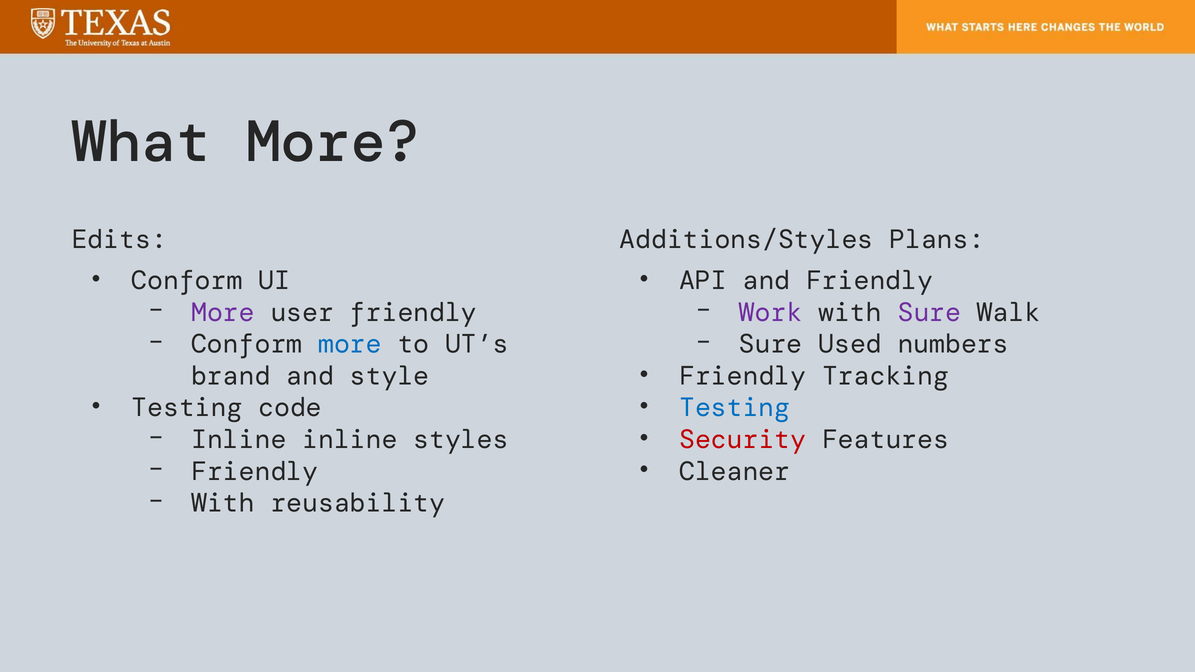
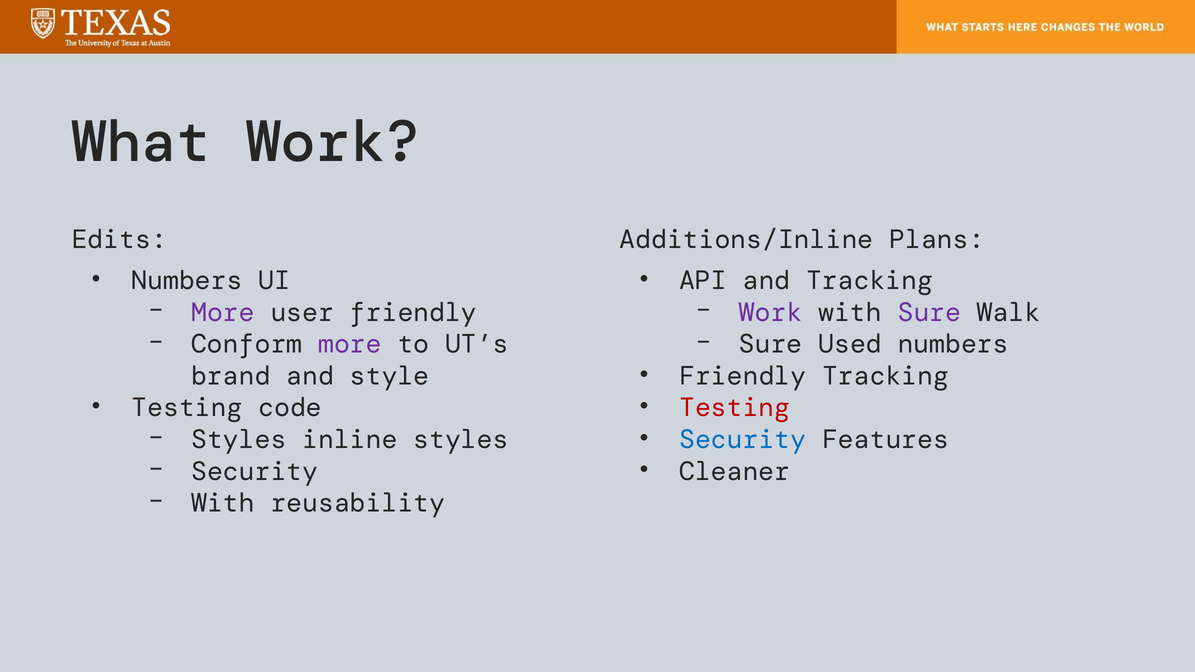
What More: More -> Work
Additions/Styles: Additions/Styles -> Additions/Inline
Conform at (187, 281): Conform -> Numbers
and Friendly: Friendly -> Tracking
more at (350, 344) colour: blue -> purple
Testing at (735, 408) colour: blue -> red
Inline at (239, 440): Inline -> Styles
Security at (743, 440) colour: red -> blue
Friendly at (255, 471): Friendly -> Security
